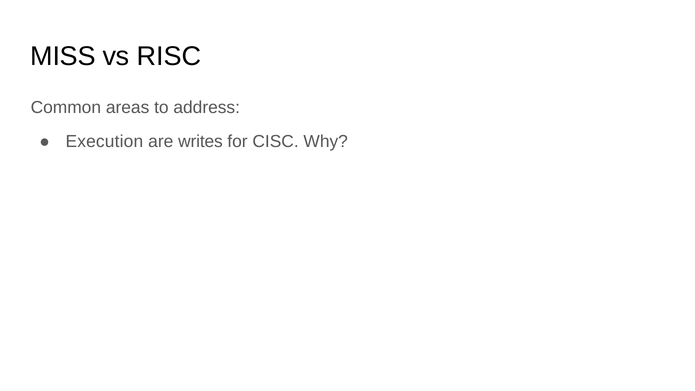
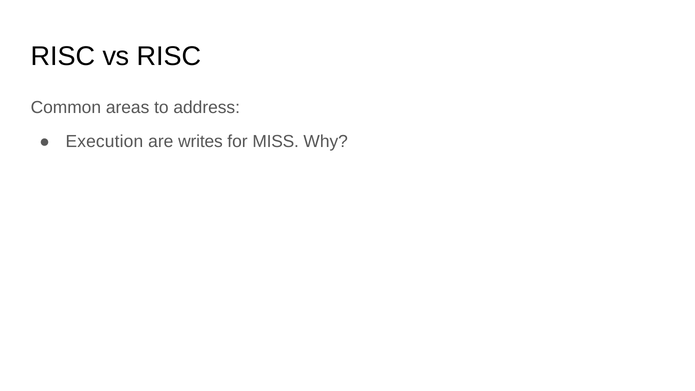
MISS at (63, 56): MISS -> RISC
CISC: CISC -> MISS
